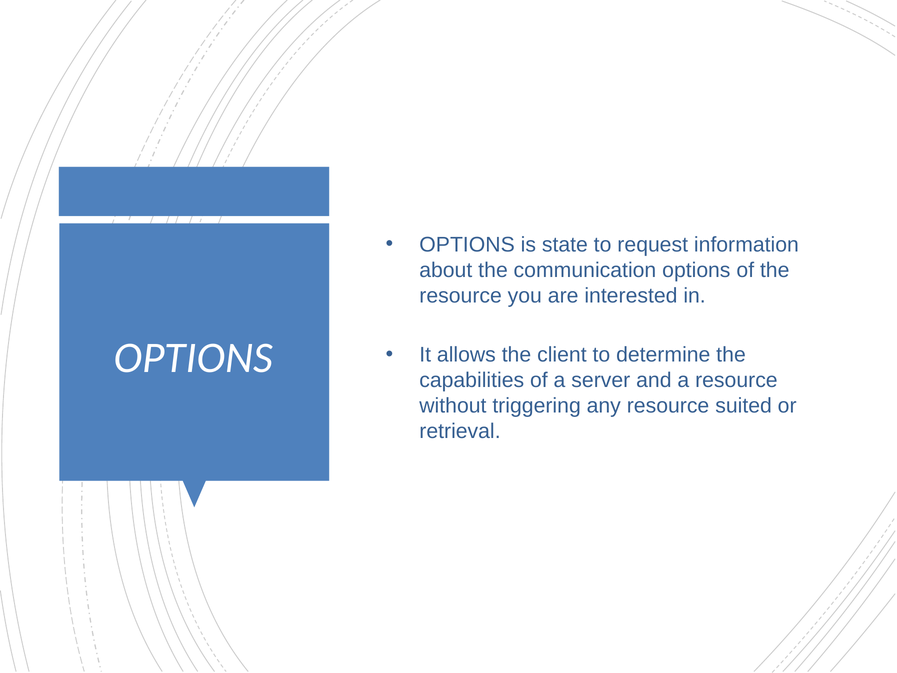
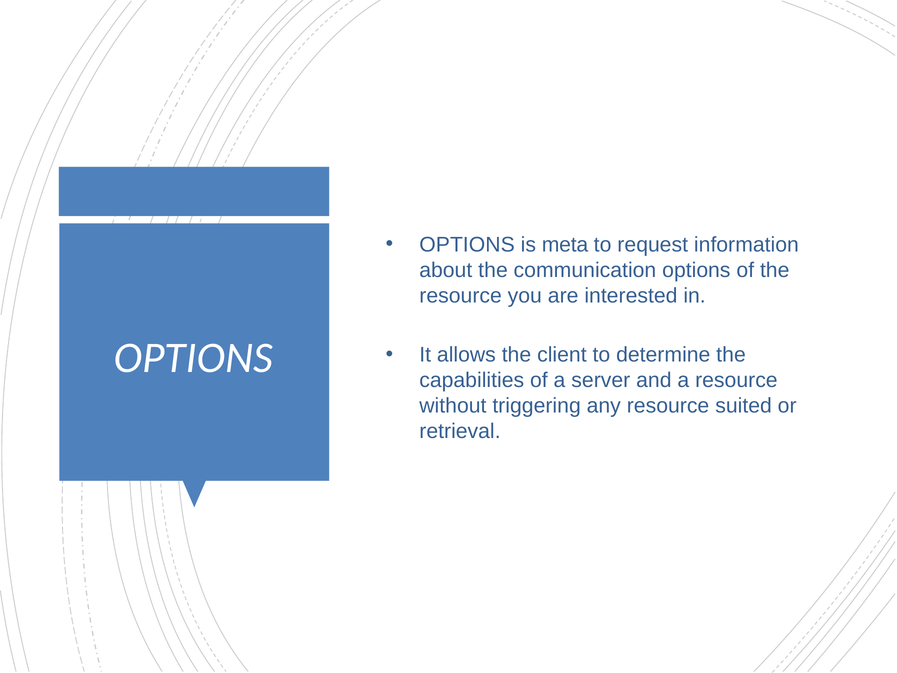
state: state -> meta
